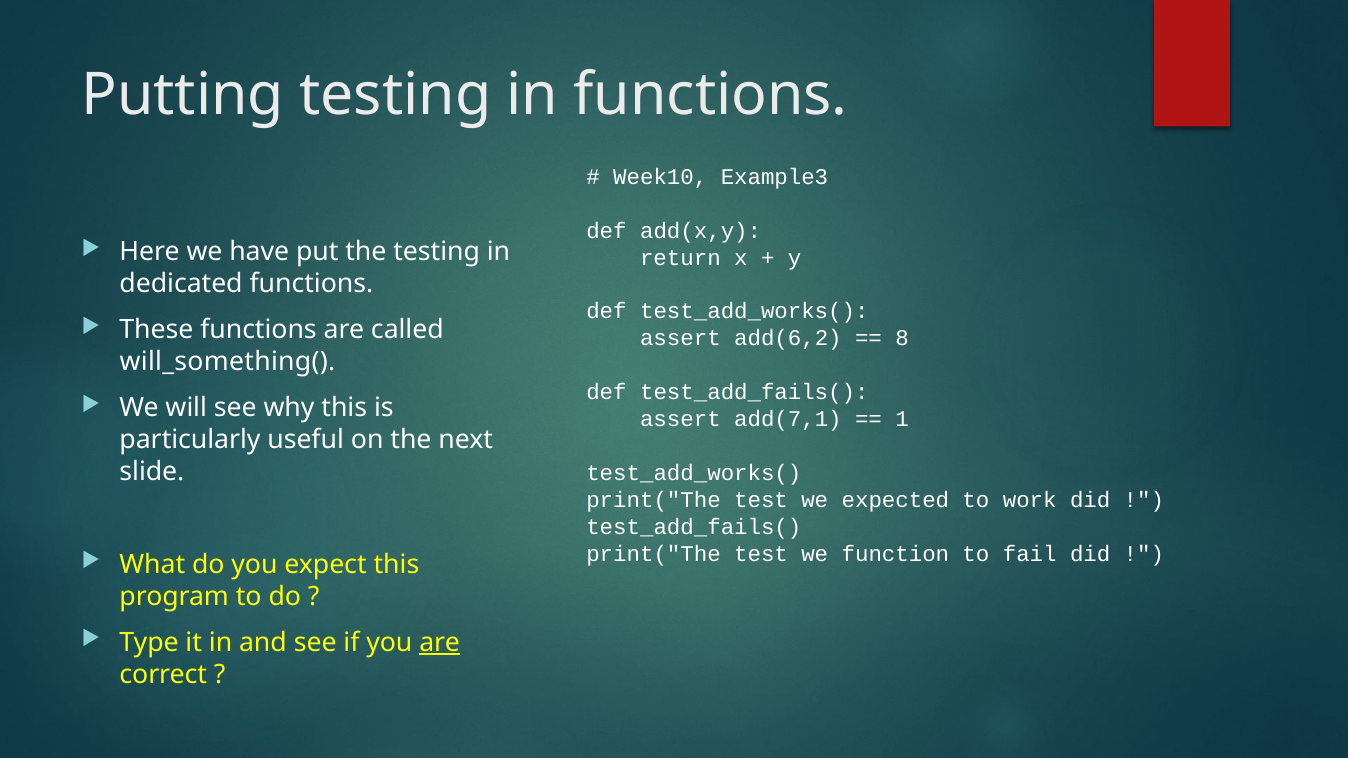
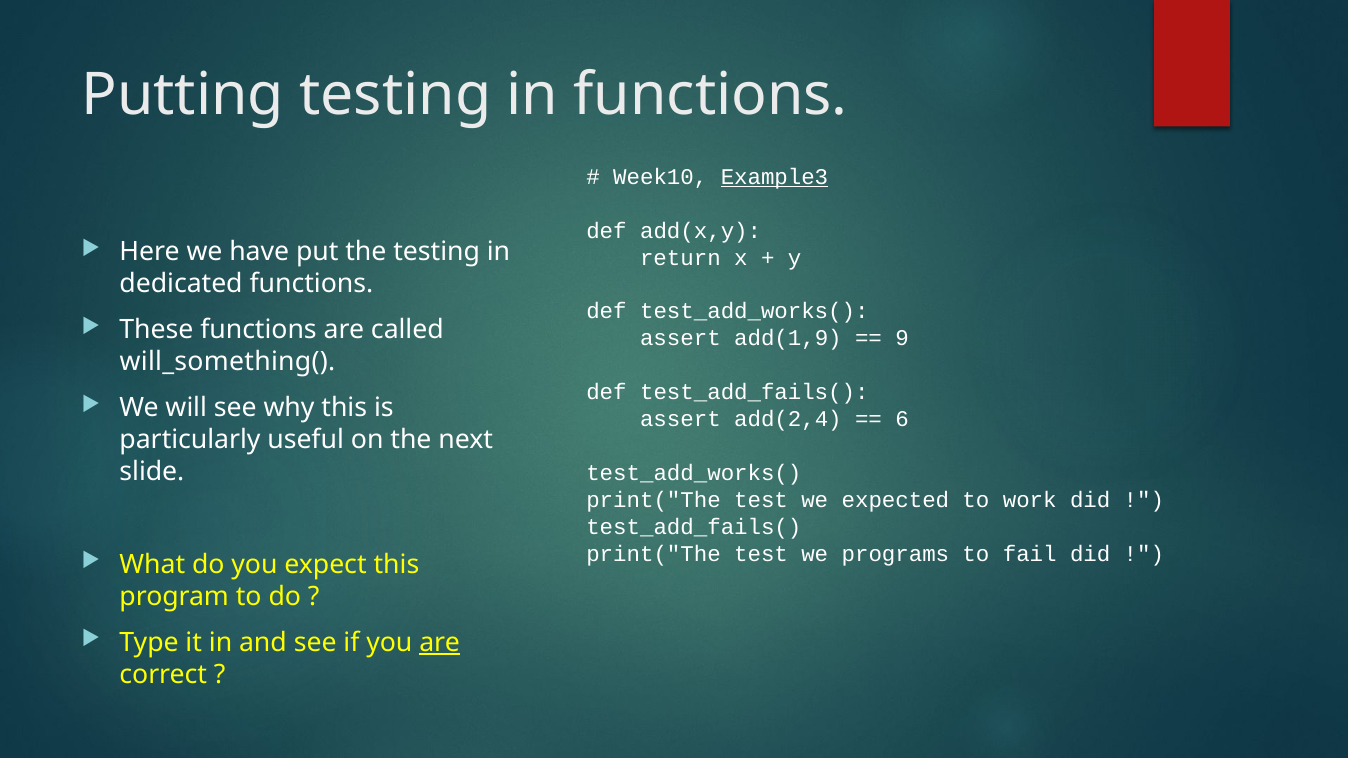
Example3 underline: none -> present
add(6,2: add(6,2 -> add(1,9
8: 8 -> 9
add(7,1: add(7,1 -> add(2,4
1: 1 -> 6
function: function -> programs
